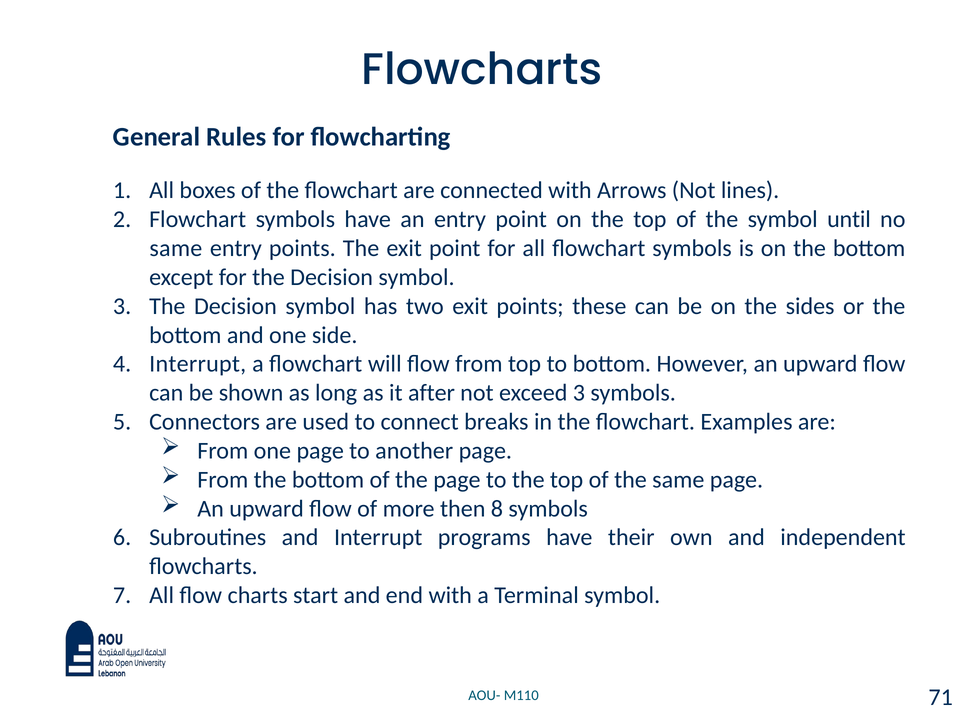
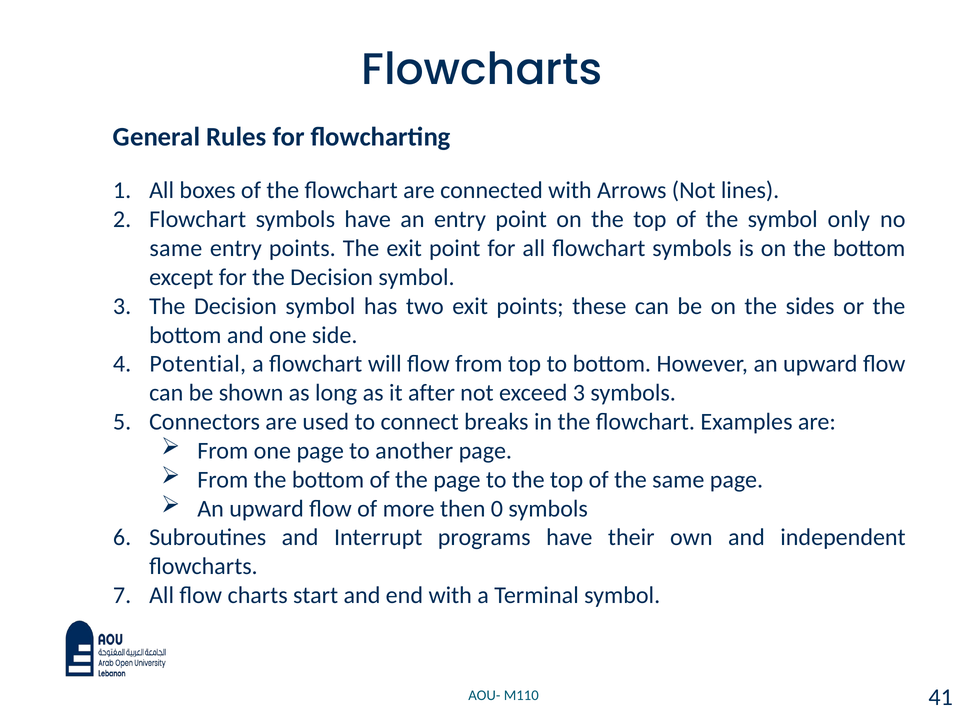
until: until -> only
Interrupt at (198, 364): Interrupt -> Potential
8: 8 -> 0
71: 71 -> 41
